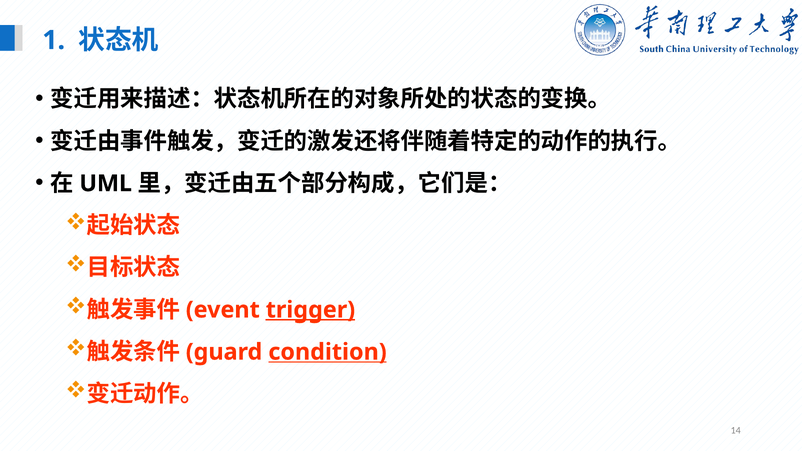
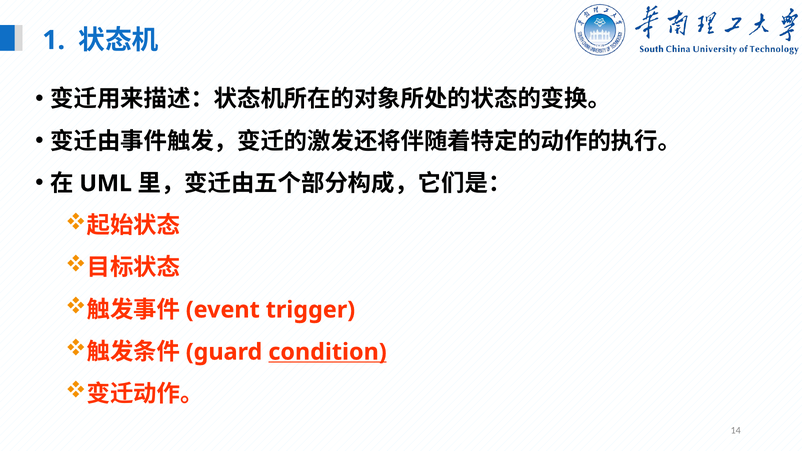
trigger underline: present -> none
